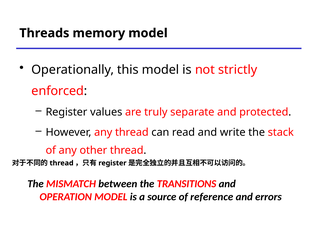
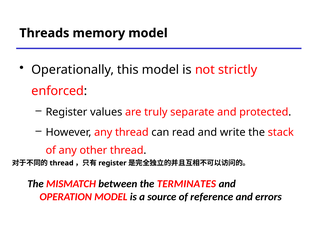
TRANSITIONS: TRANSITIONS -> TERMINATES
